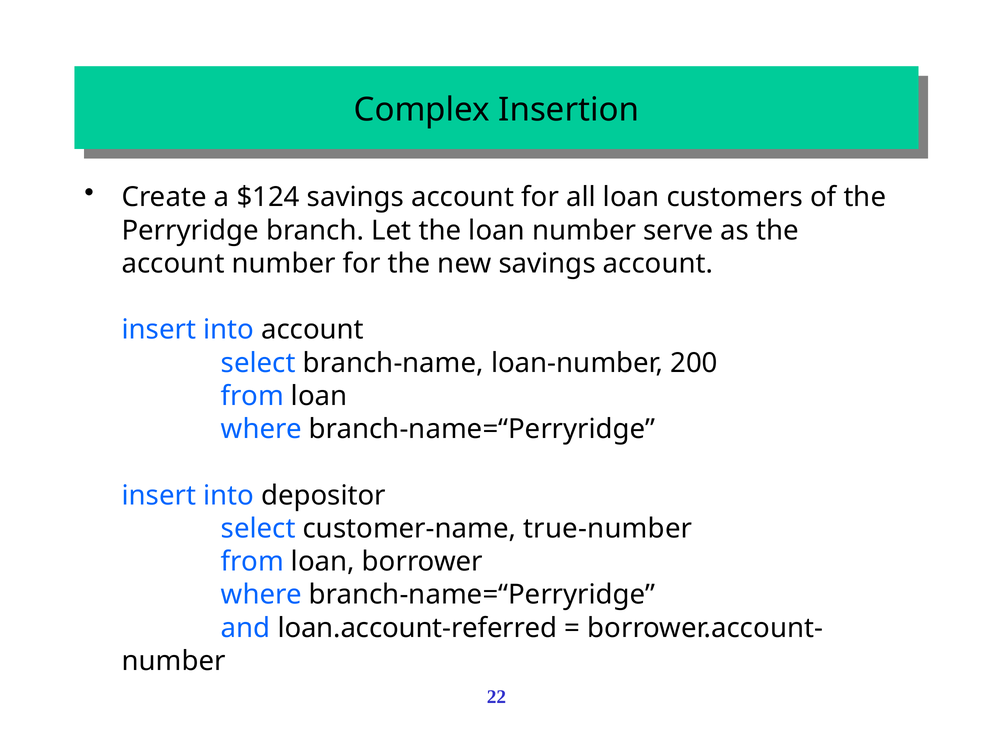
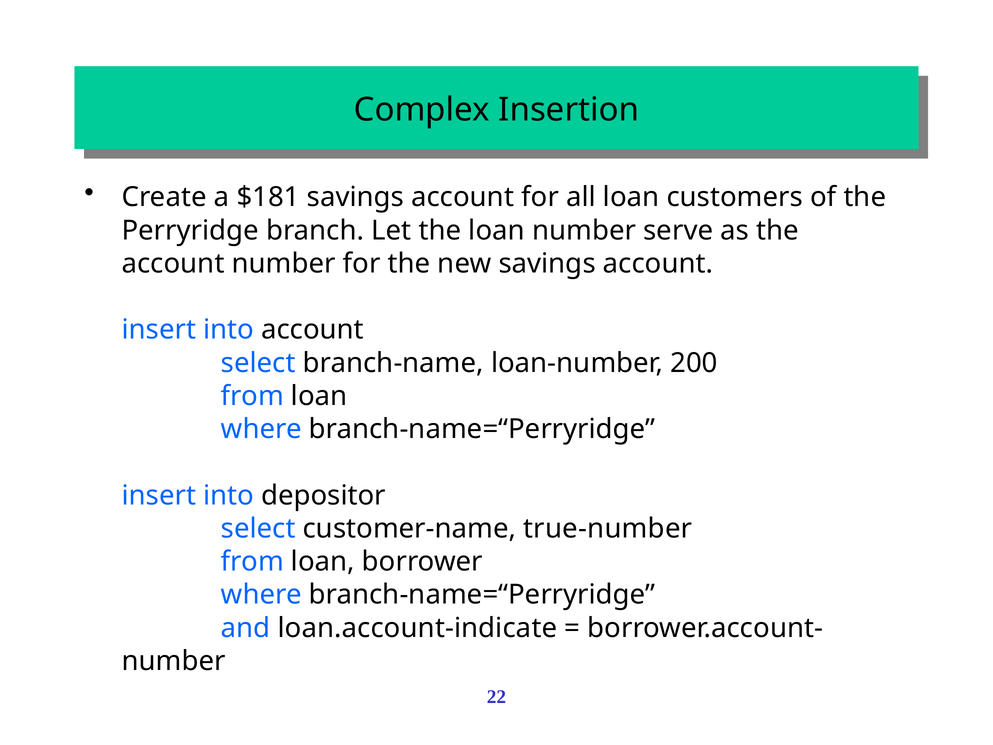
$124: $124 -> $181
loan.account-referred: loan.account-referred -> loan.account-indicate
